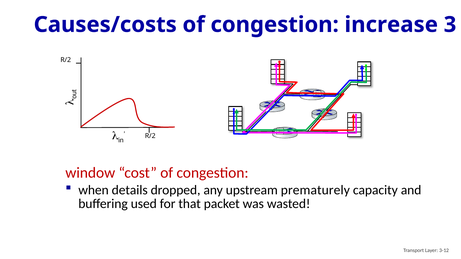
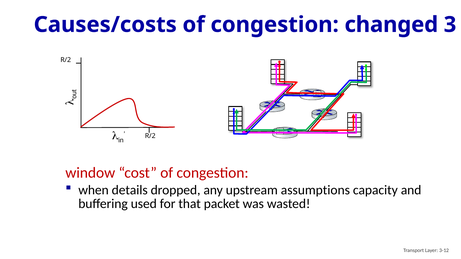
increase: increase -> changed
prematurely: prematurely -> assumptions
